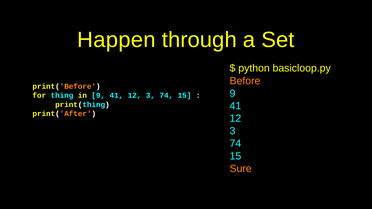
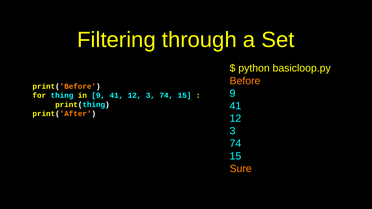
Happen: Happen -> Filtering
